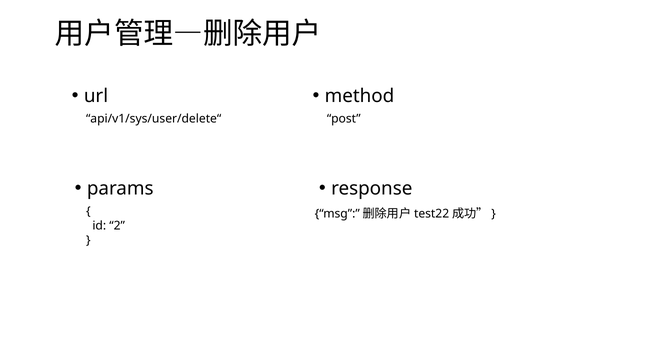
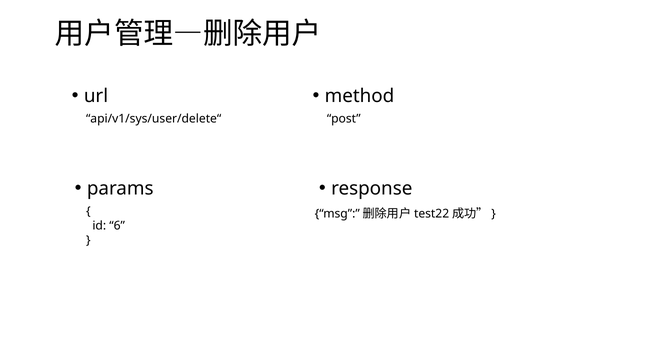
2: 2 -> 6
